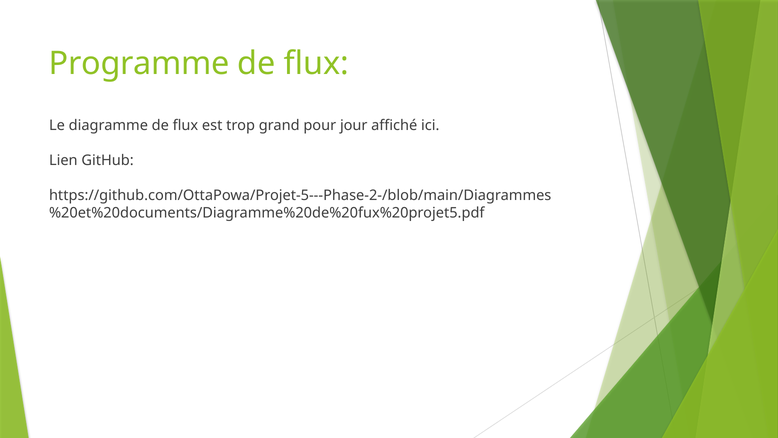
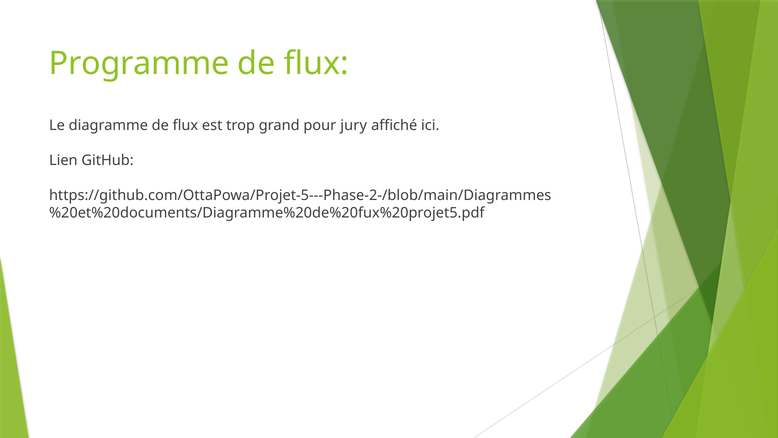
jour: jour -> jury
